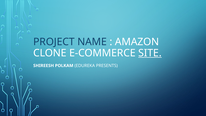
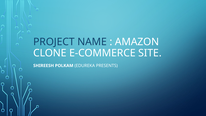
SITE underline: present -> none
